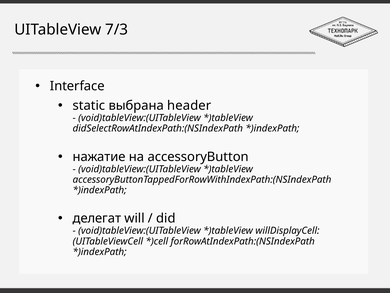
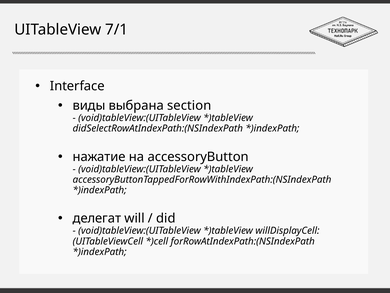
7/3: 7/3 -> 7/1
static: static -> виды
header: header -> section
